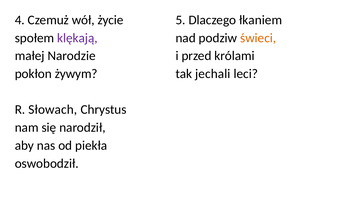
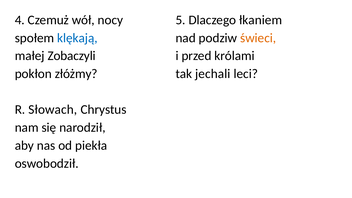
życie: życie -> nocy
klękają colour: purple -> blue
Narodzie: Narodzie -> Zobaczyli
żywym: żywym -> złóżmy
